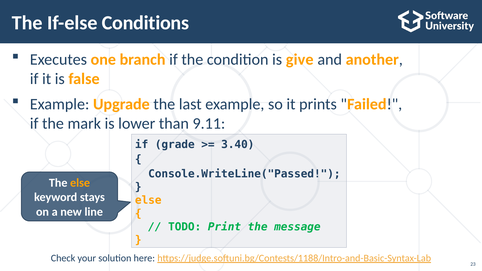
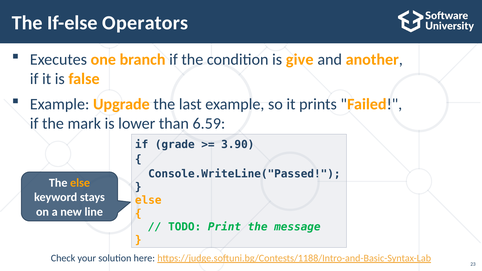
Conditions: Conditions -> Operators
9.11: 9.11 -> 6.59
3.40: 3.40 -> 3.90
